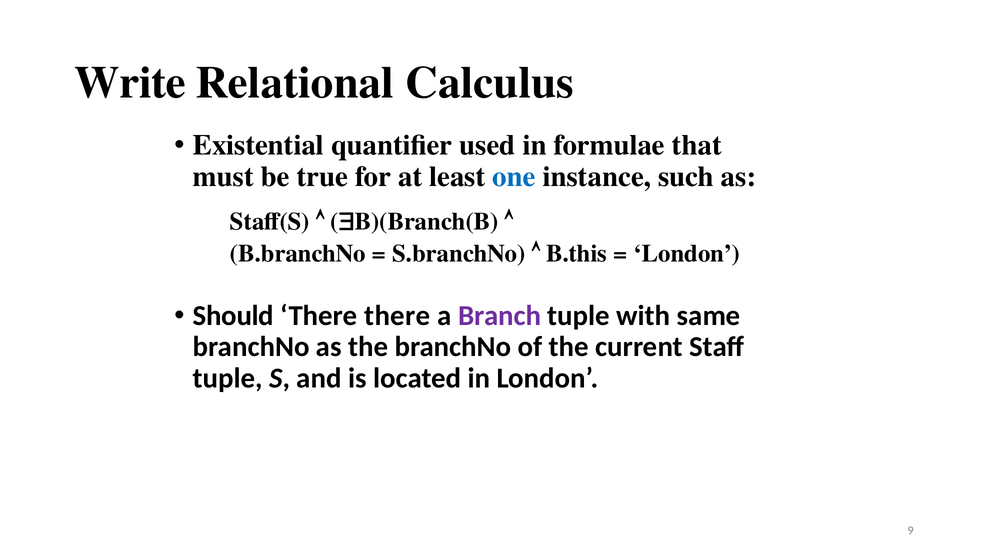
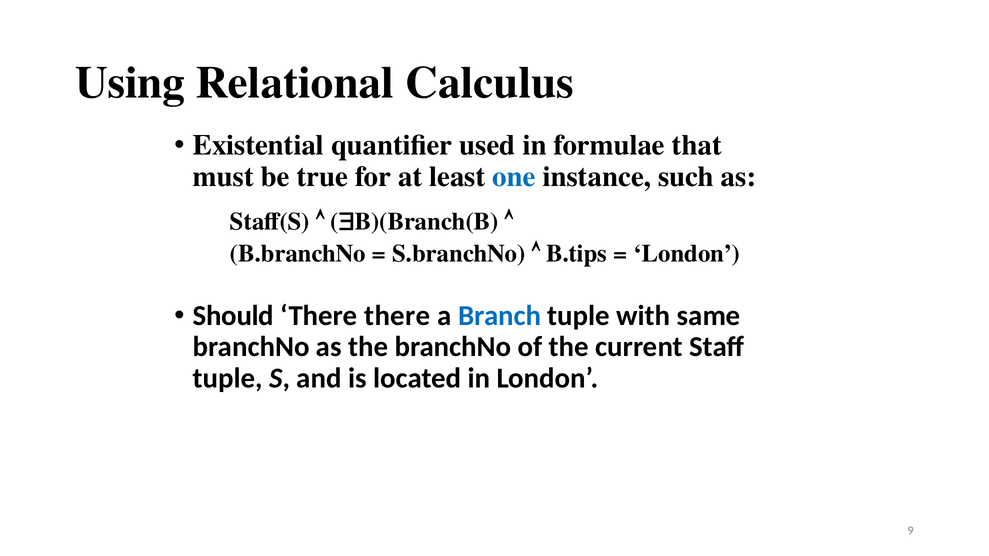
Write: Write -> Using
B.this: B.this -> B.tips
Branch colour: purple -> blue
